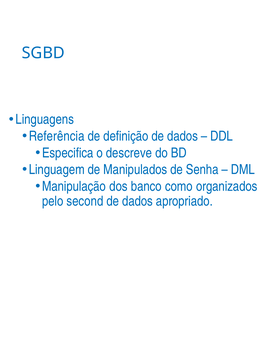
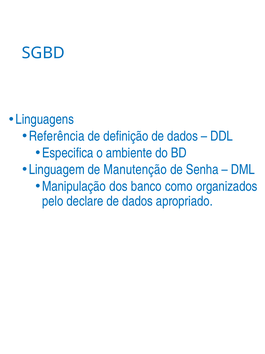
descreve: descreve -> ambiente
Manipulados: Manipulados -> Manutenção
second: second -> declare
